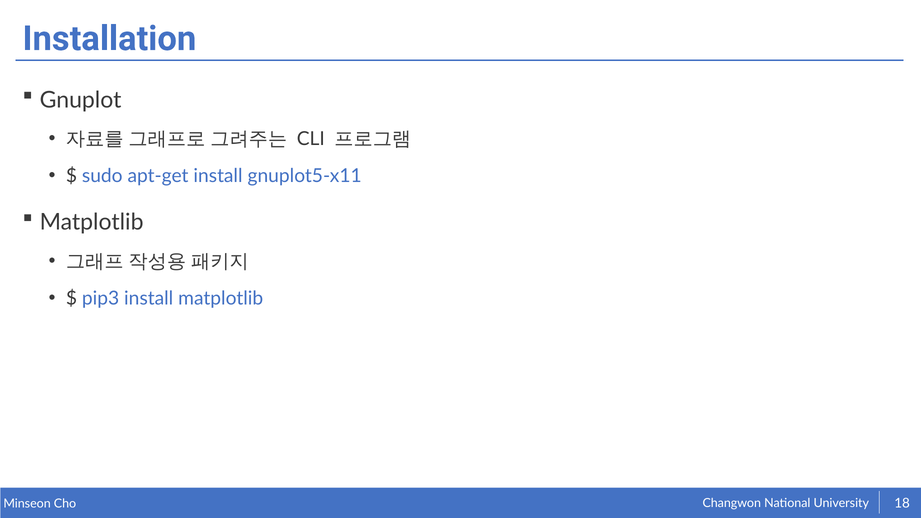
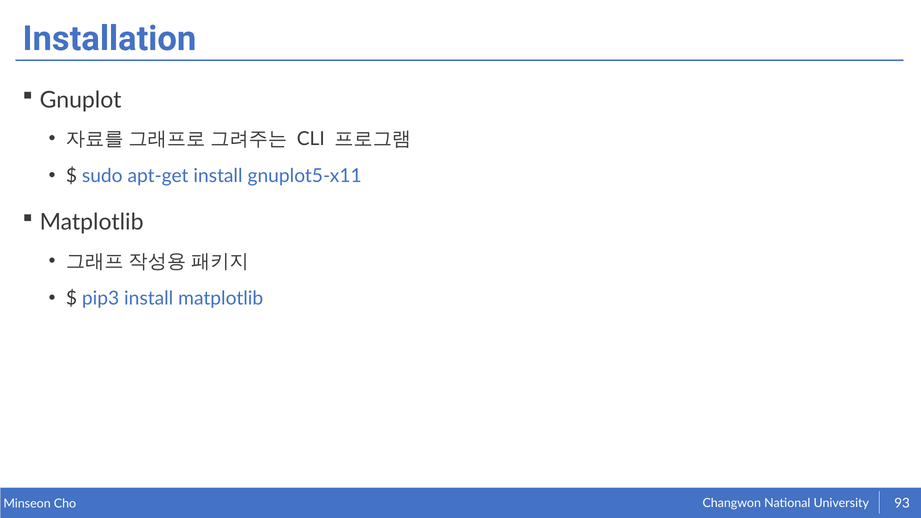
18: 18 -> 93
